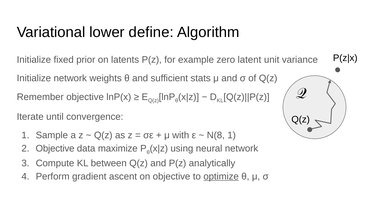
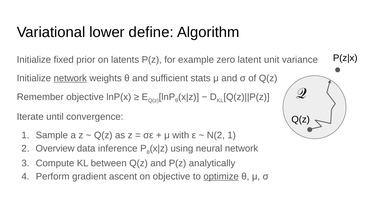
network at (70, 78) underline: none -> present
N(8: N(8 -> N(2
Objective at (55, 148): Objective -> Overview
maximize: maximize -> inference
